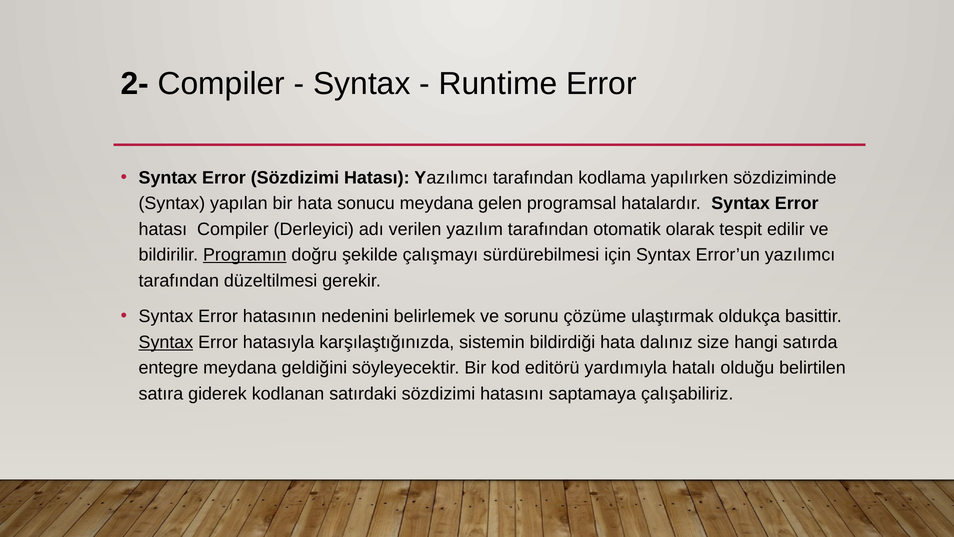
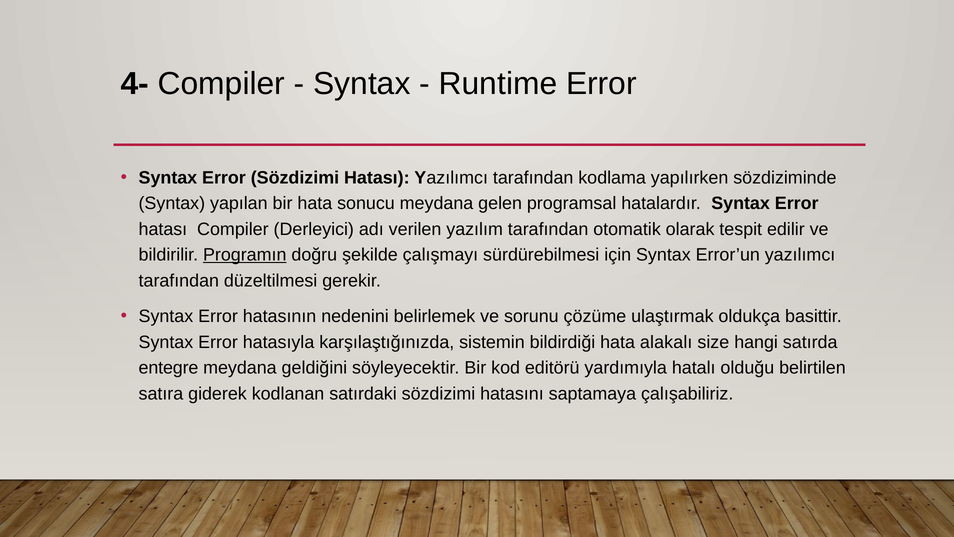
2-: 2- -> 4-
Syntax at (166, 342) underline: present -> none
dalınız: dalınız -> alakalı
